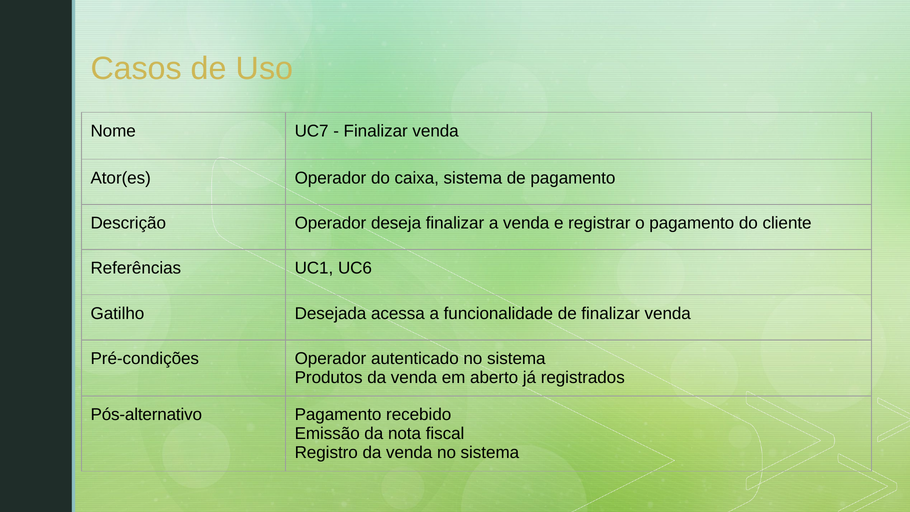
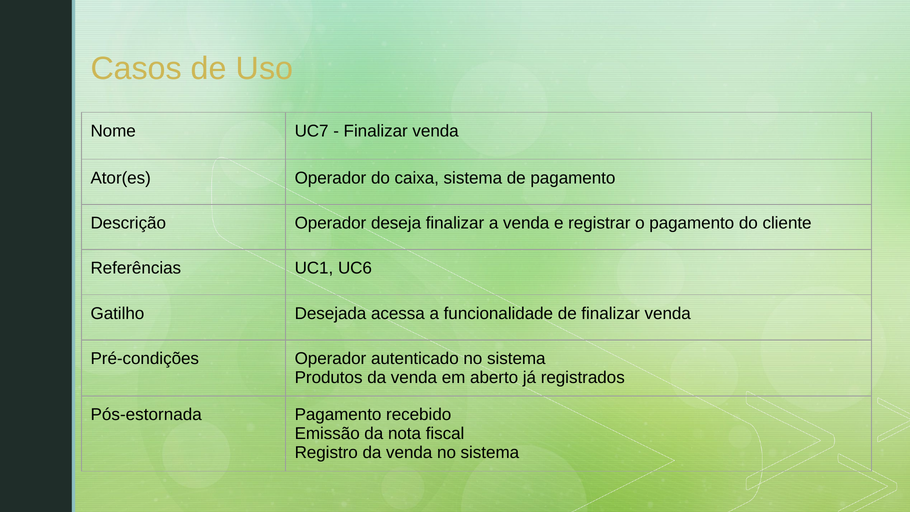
Pós-alternativo: Pós-alternativo -> Pós-estornada
